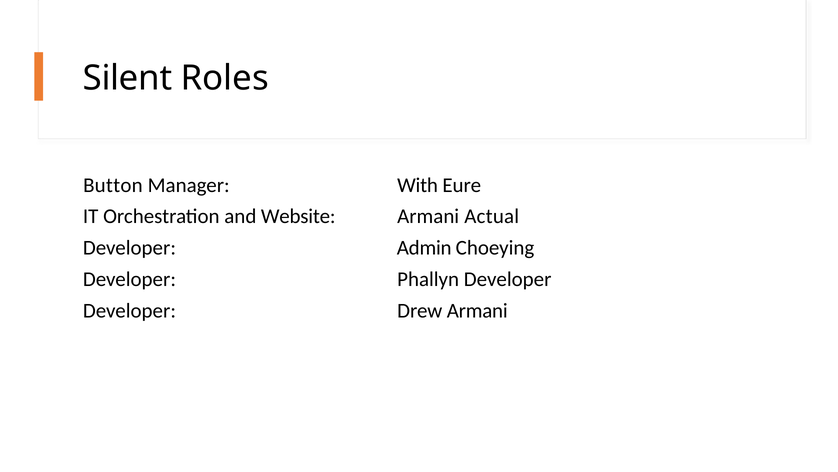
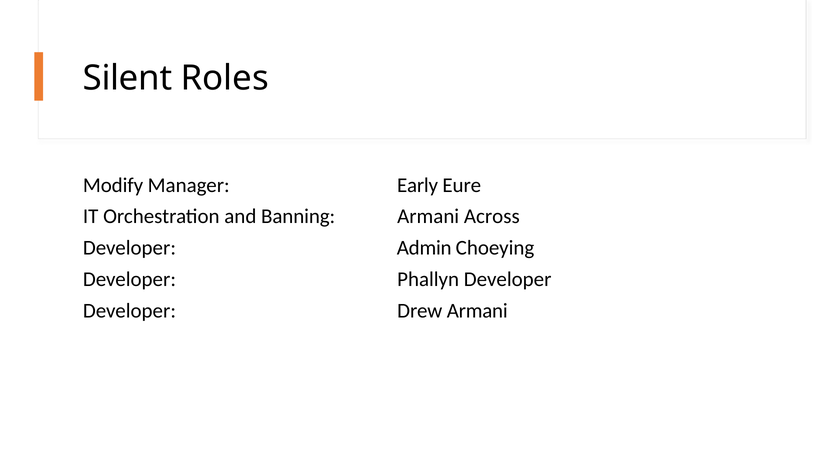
Button: Button -> Modify
With: With -> Early
Website: Website -> Banning
Actual: Actual -> Across
